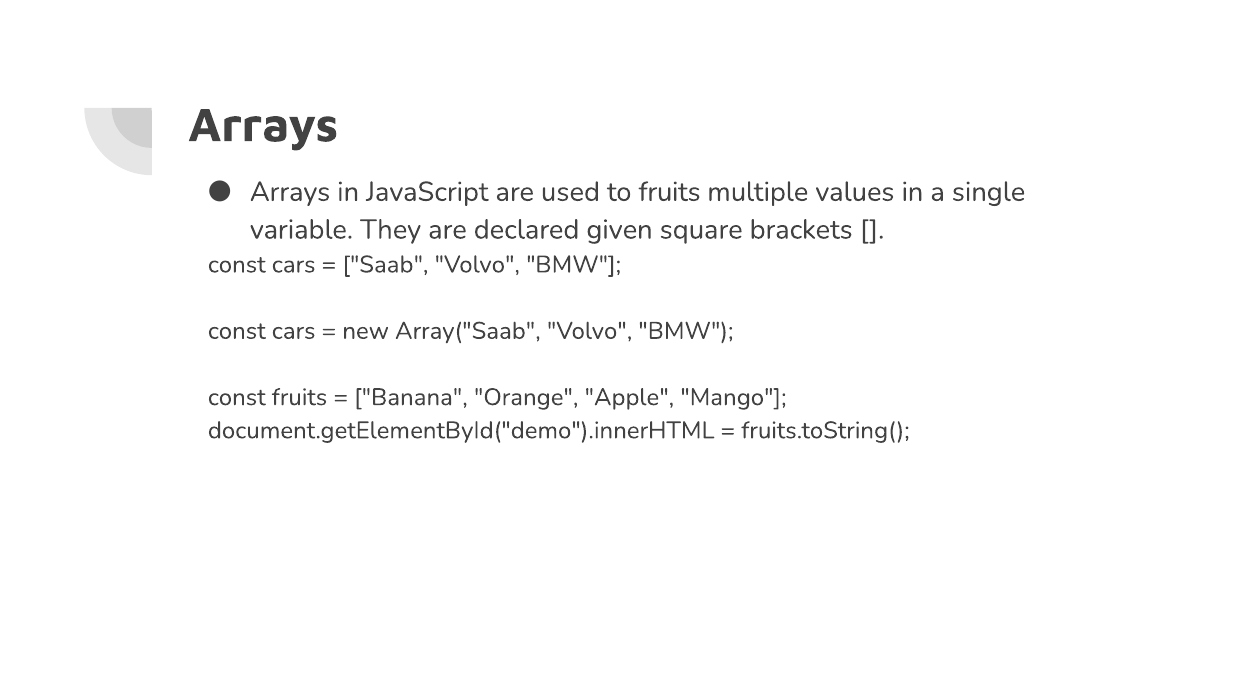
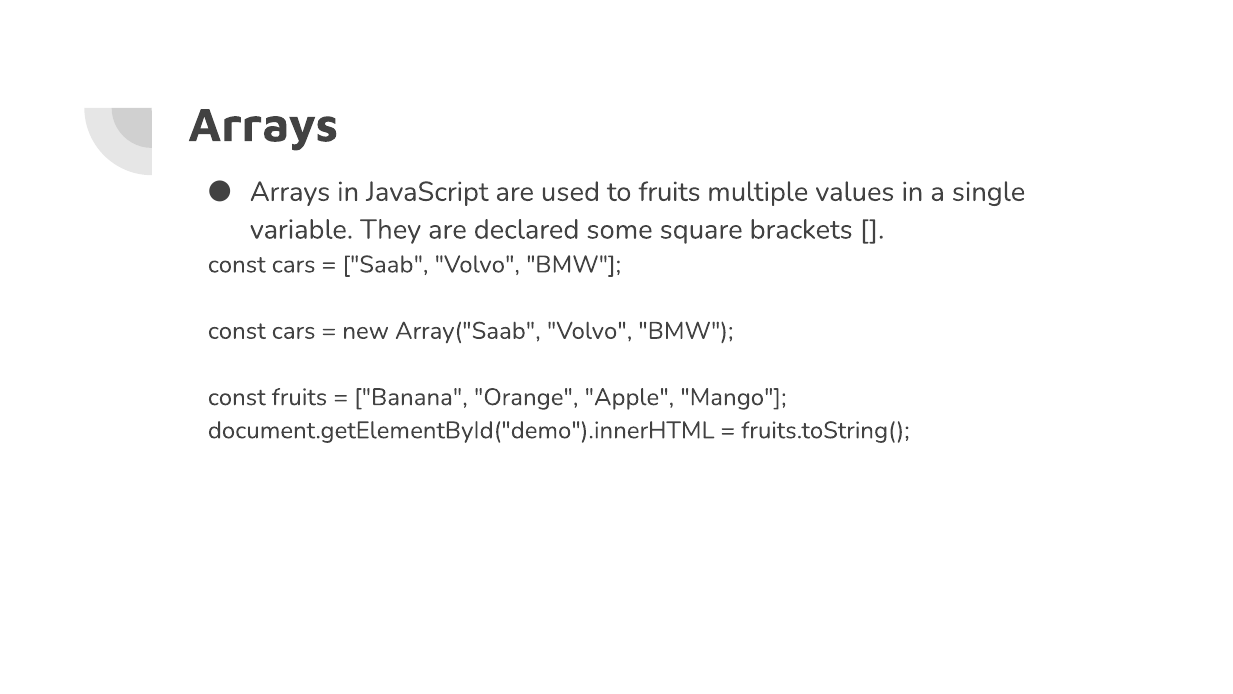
given: given -> some
